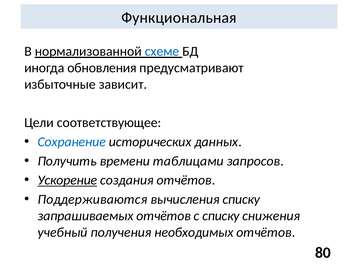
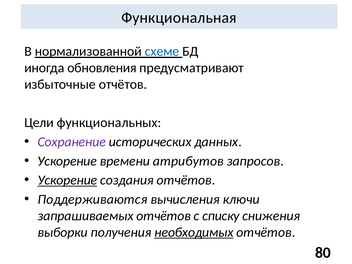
избыточные зависит: зависит -> отчётов
соответствующее: соответствующее -> функциональных
Сохранение colour: blue -> purple
Получить at (67, 161): Получить -> Ускорение
таблицами: таблицами -> атрибутов
вычисления списку: списку -> ключи
учебный: учебный -> выборки
необходимых underline: none -> present
